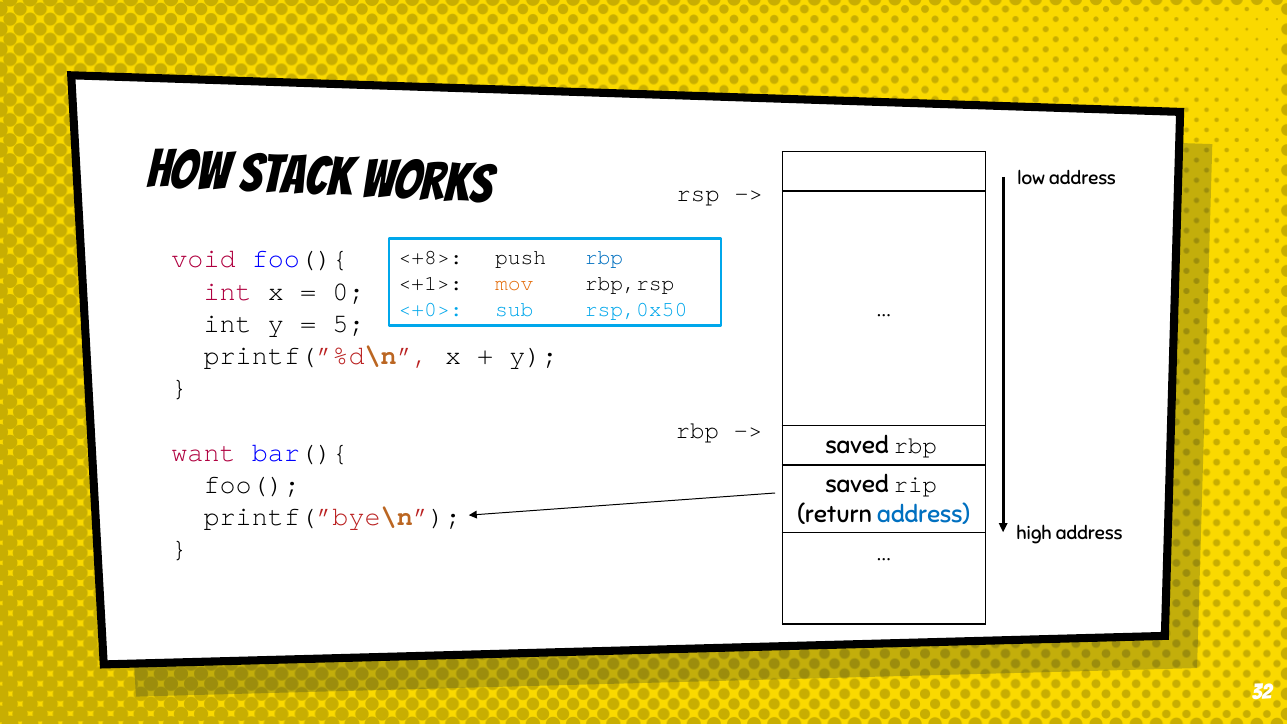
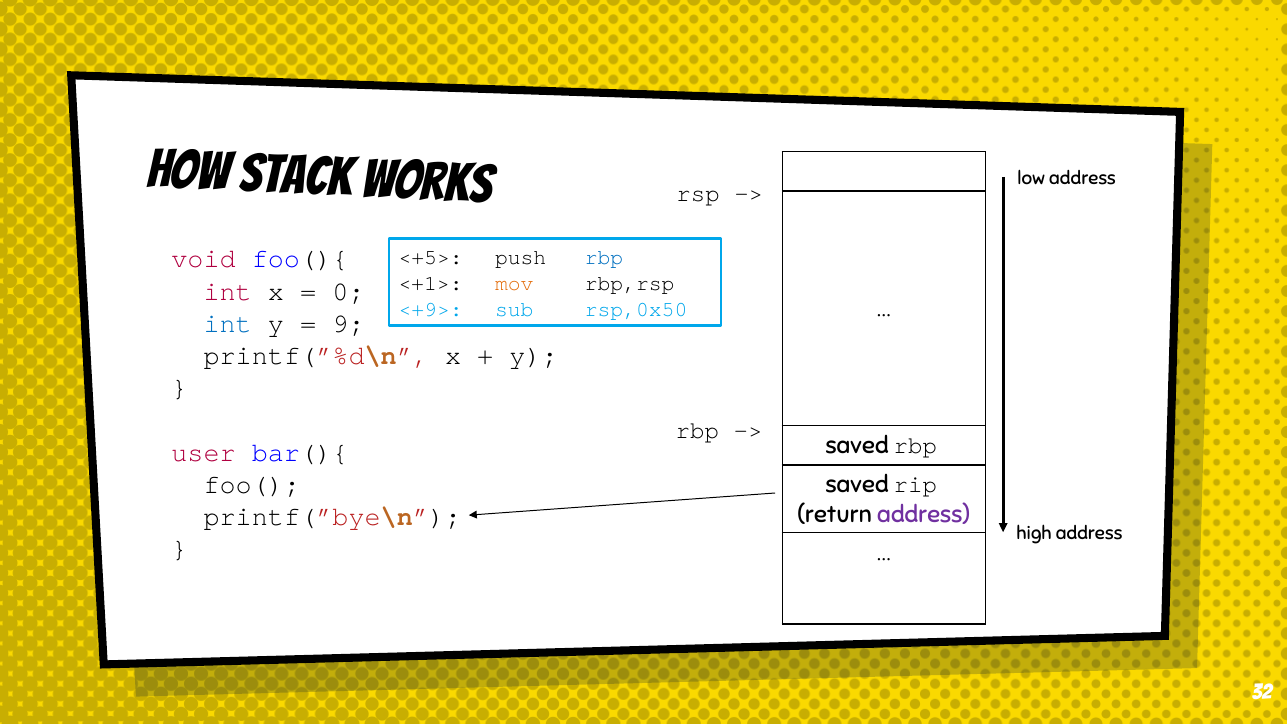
<+8>: <+8> -> <+5>
<+0>: <+0> -> <+9>
int at (228, 323) colour: black -> blue
5: 5 -> 9
want: want -> user
address at (924, 515) colour: blue -> purple
